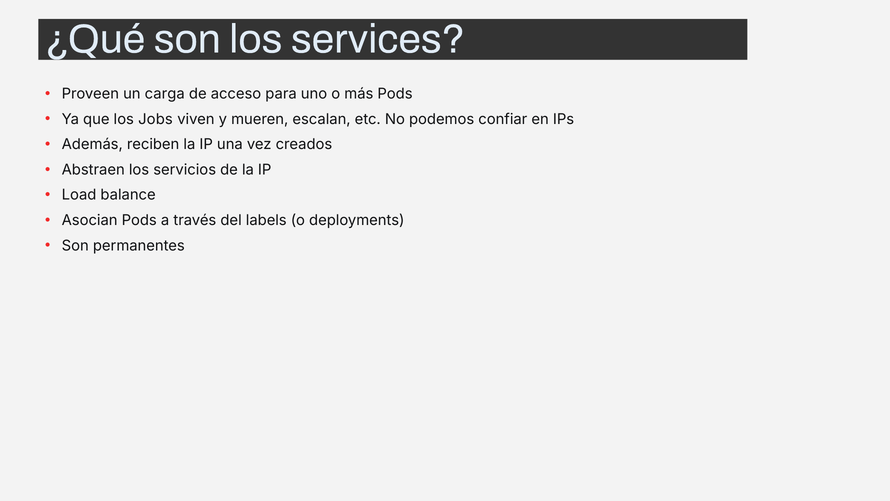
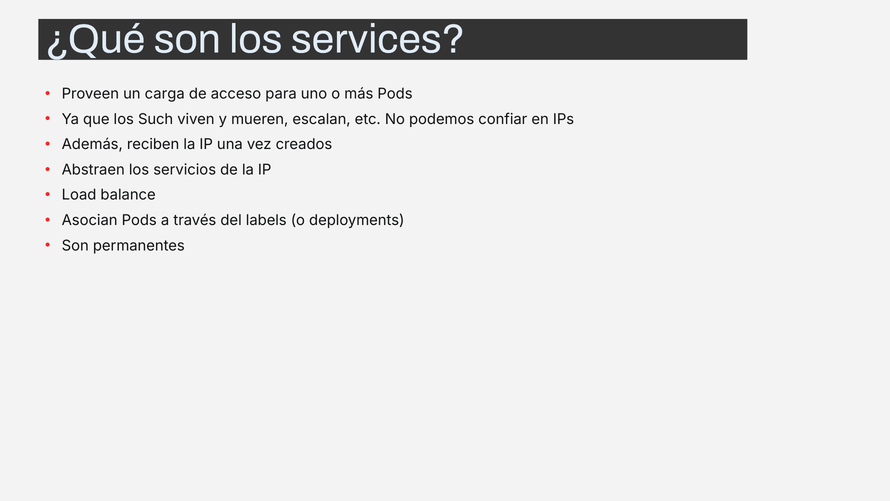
Jobs: Jobs -> Such
